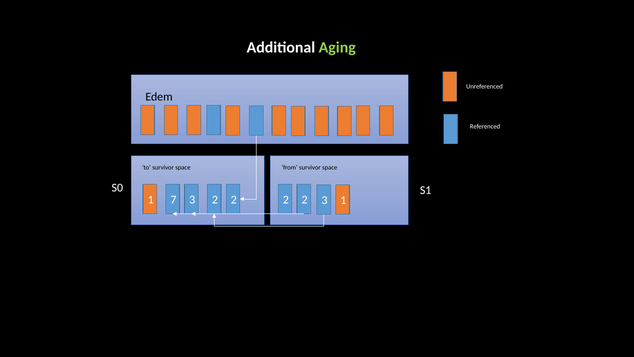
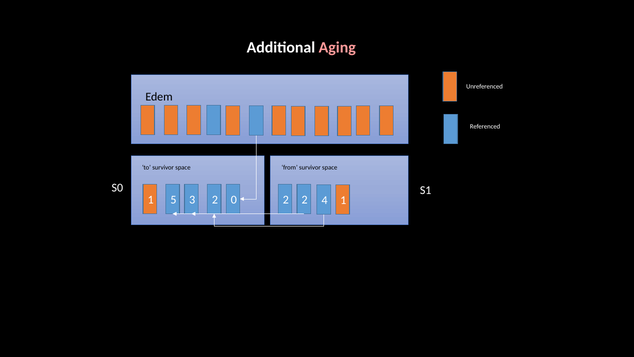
Aging colour: light green -> pink
7: 7 -> 5
3 2 2: 2 -> 0
2 3: 3 -> 4
